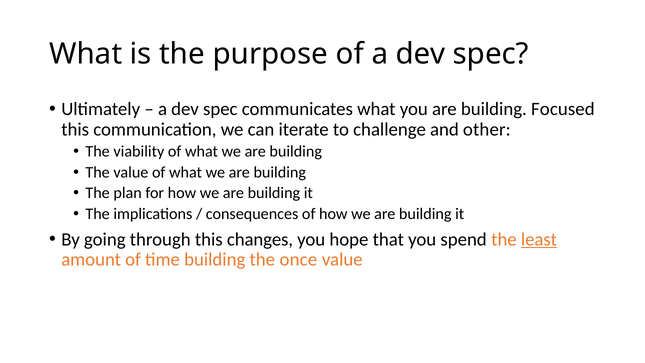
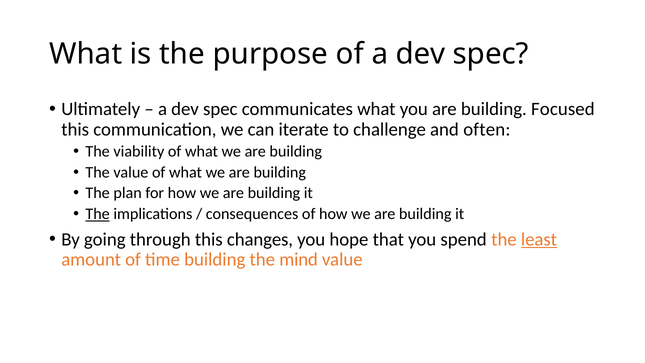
other: other -> often
The at (98, 214) underline: none -> present
once: once -> mind
